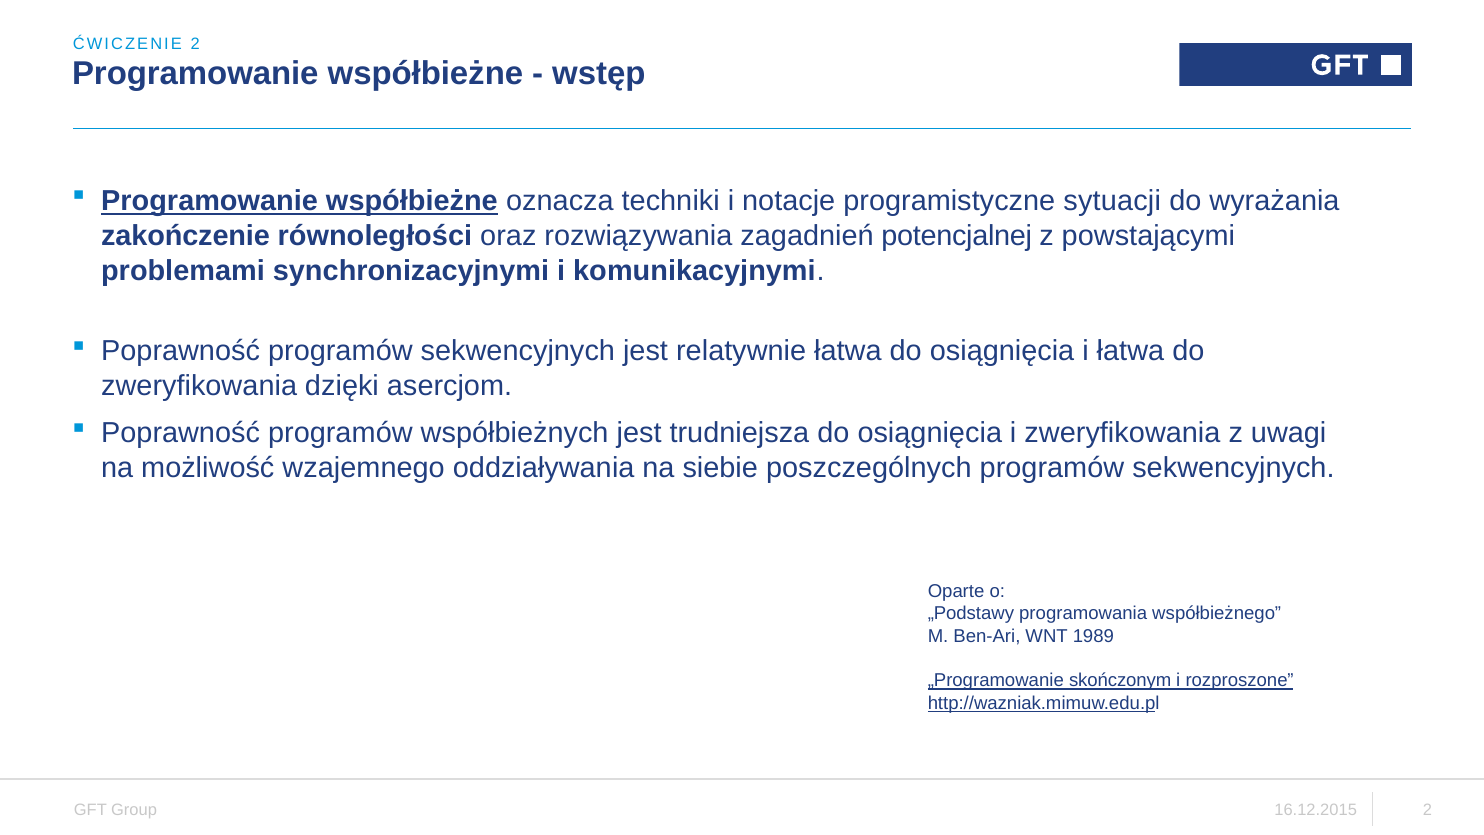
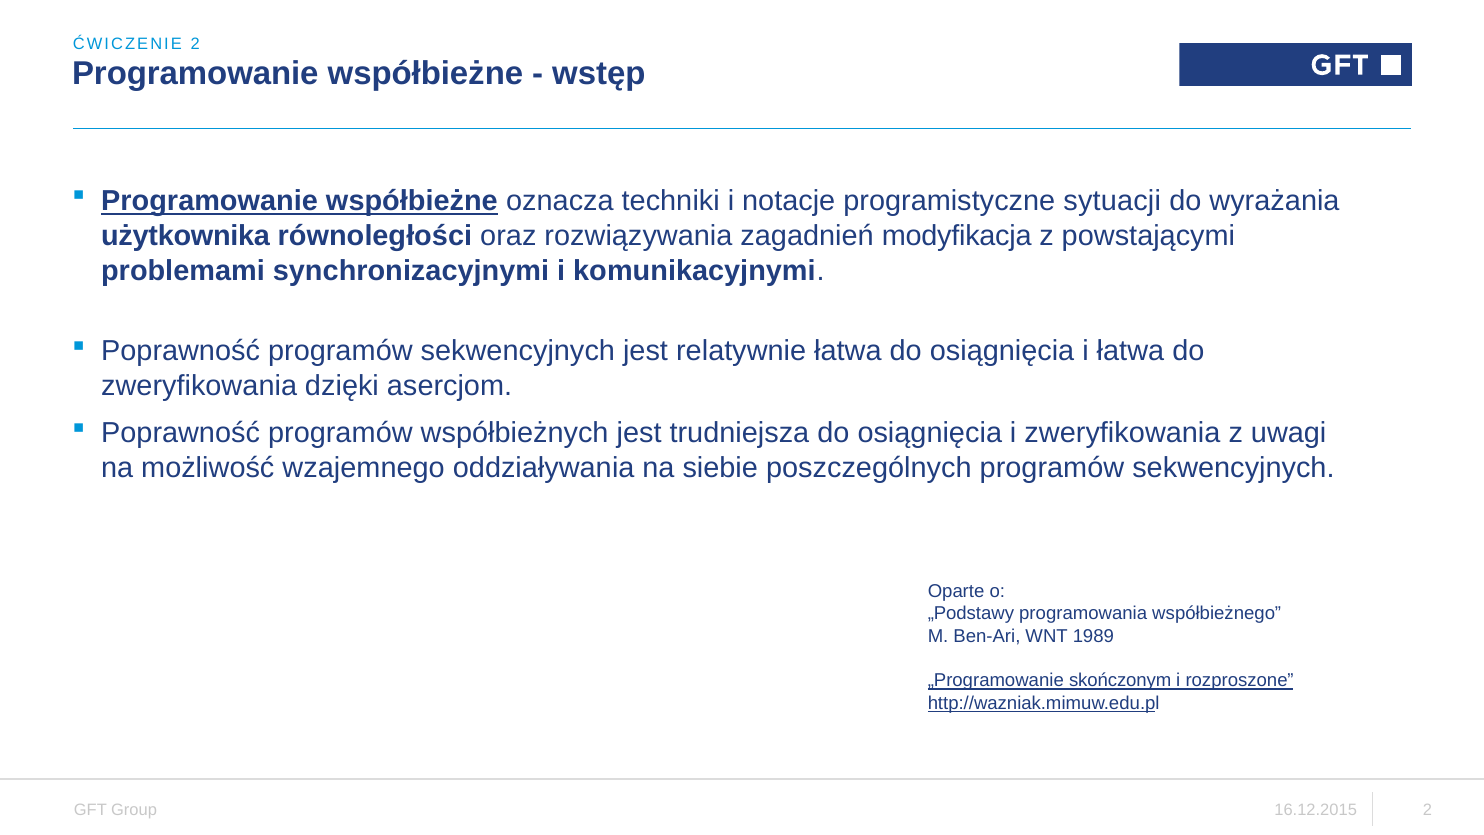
zakończenie: zakończenie -> użytkownika
potencjalnej: potencjalnej -> modyfikacja
